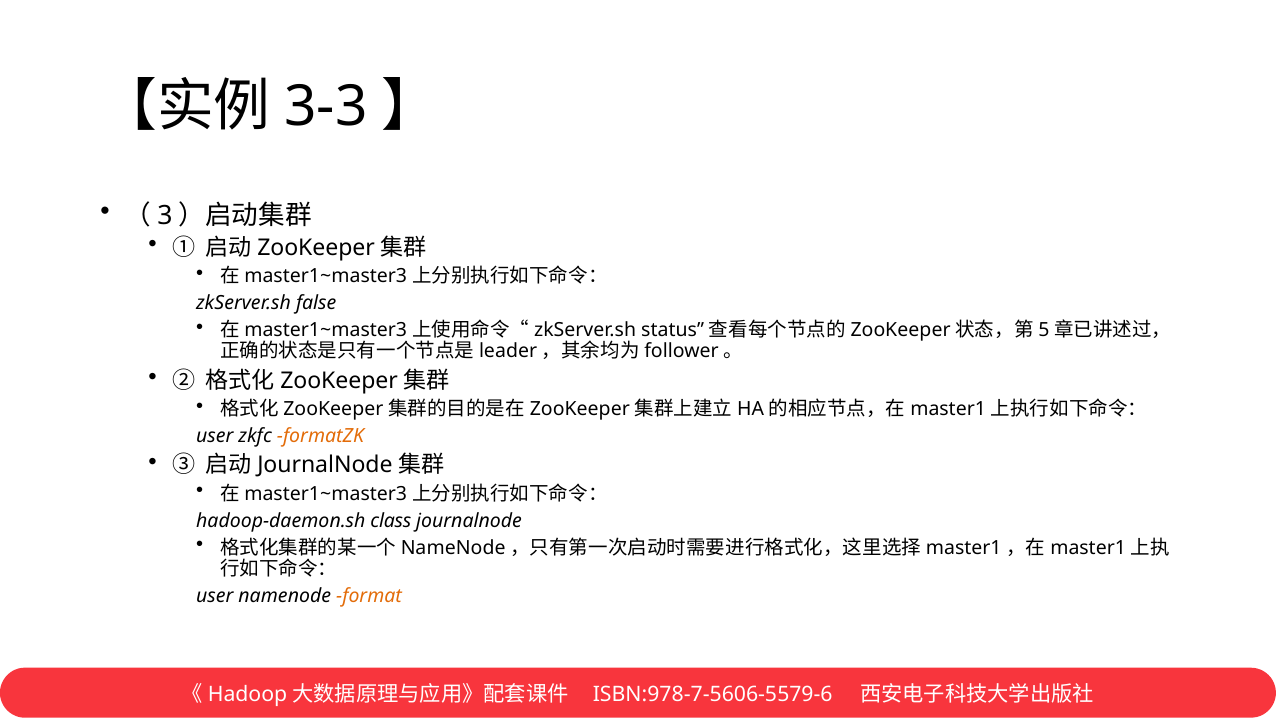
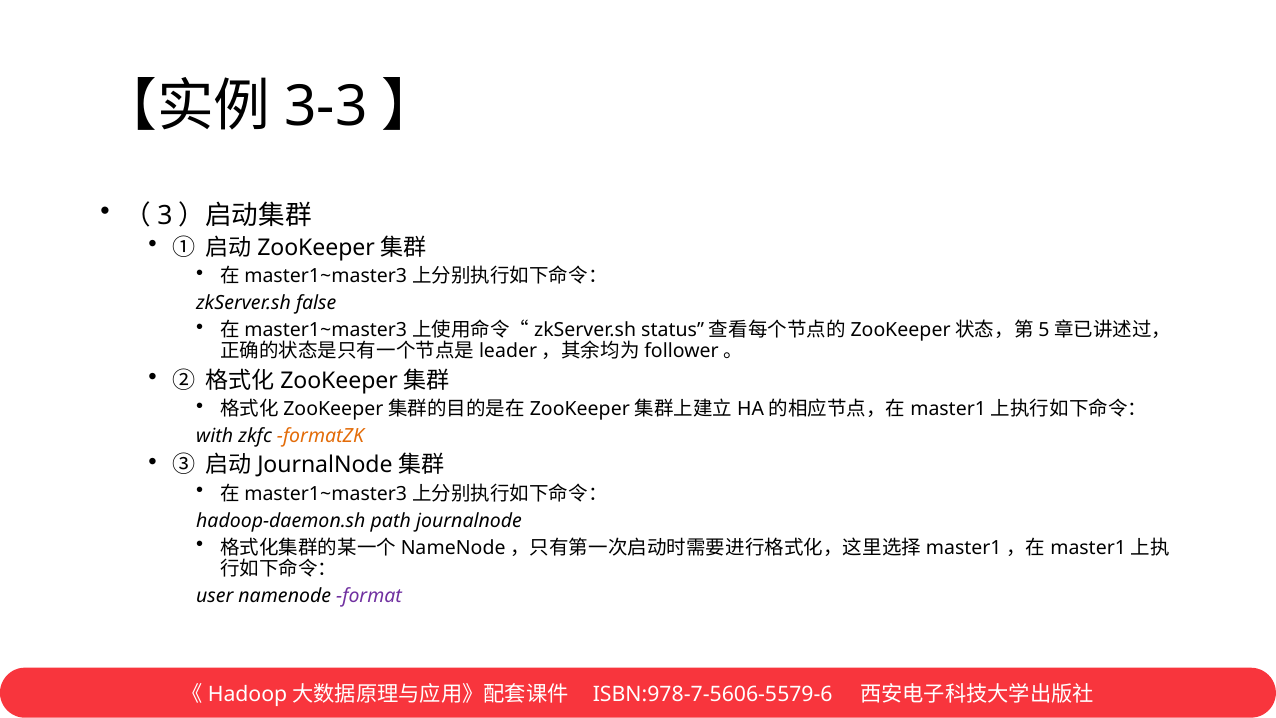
user at (215, 436): user -> with
class: class -> path
format colour: orange -> purple
